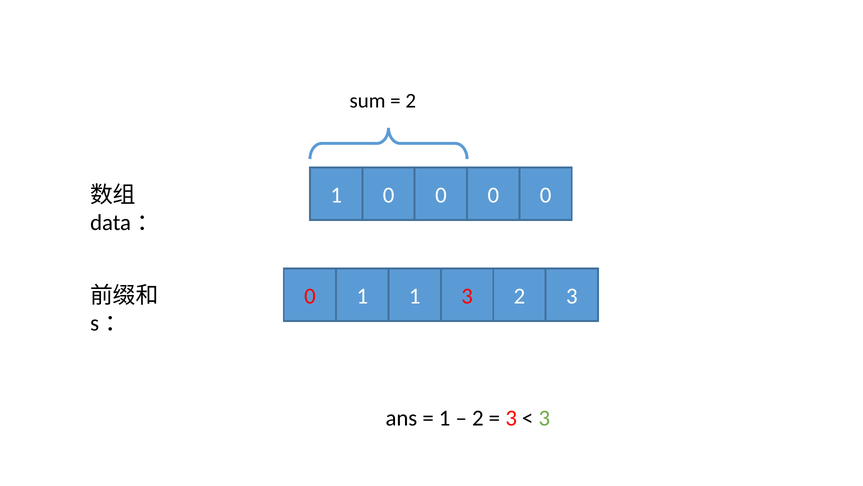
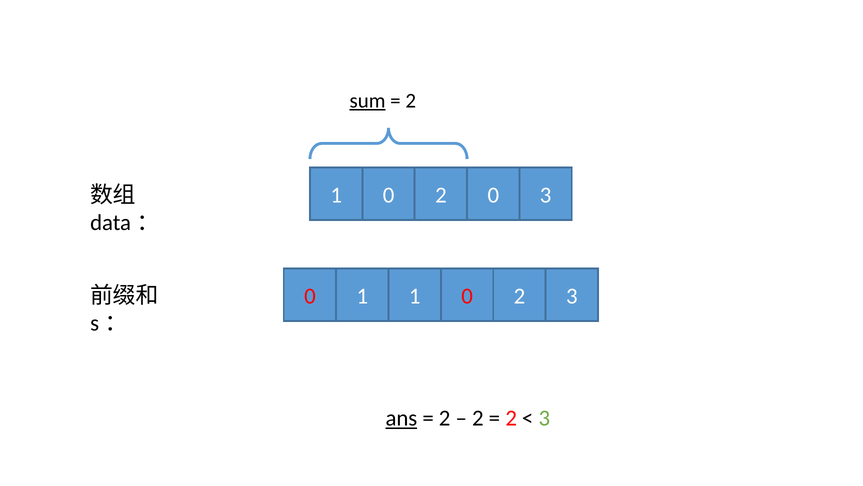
sum underline: none -> present
0 at (441, 195): 0 -> 2
0 at (546, 195): 0 -> 3
1 1 3: 3 -> 0
ans underline: none -> present
1 at (445, 418): 1 -> 2
3 at (511, 418): 3 -> 2
